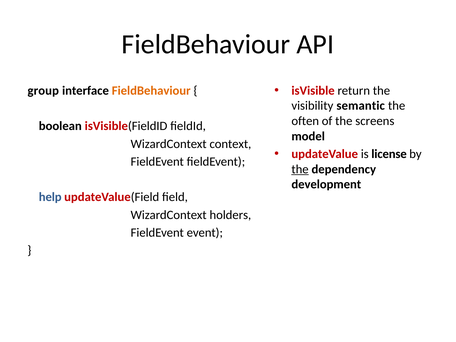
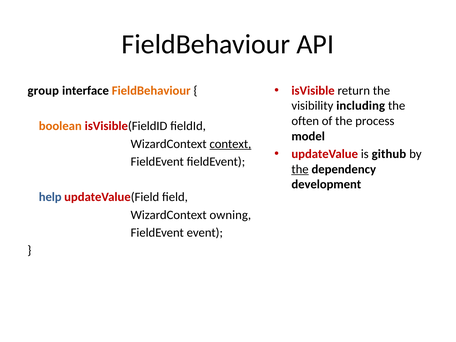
semantic: semantic -> including
screens: screens -> process
boolean colour: black -> orange
context underline: none -> present
license: license -> github
holders: holders -> owning
